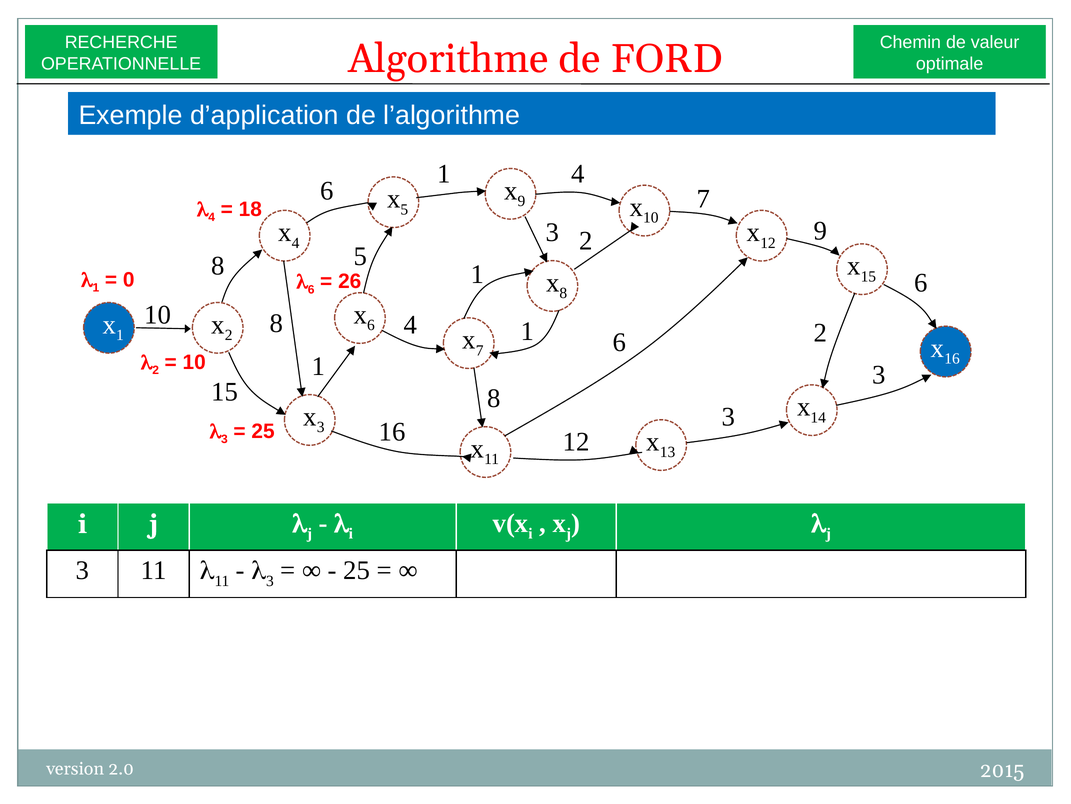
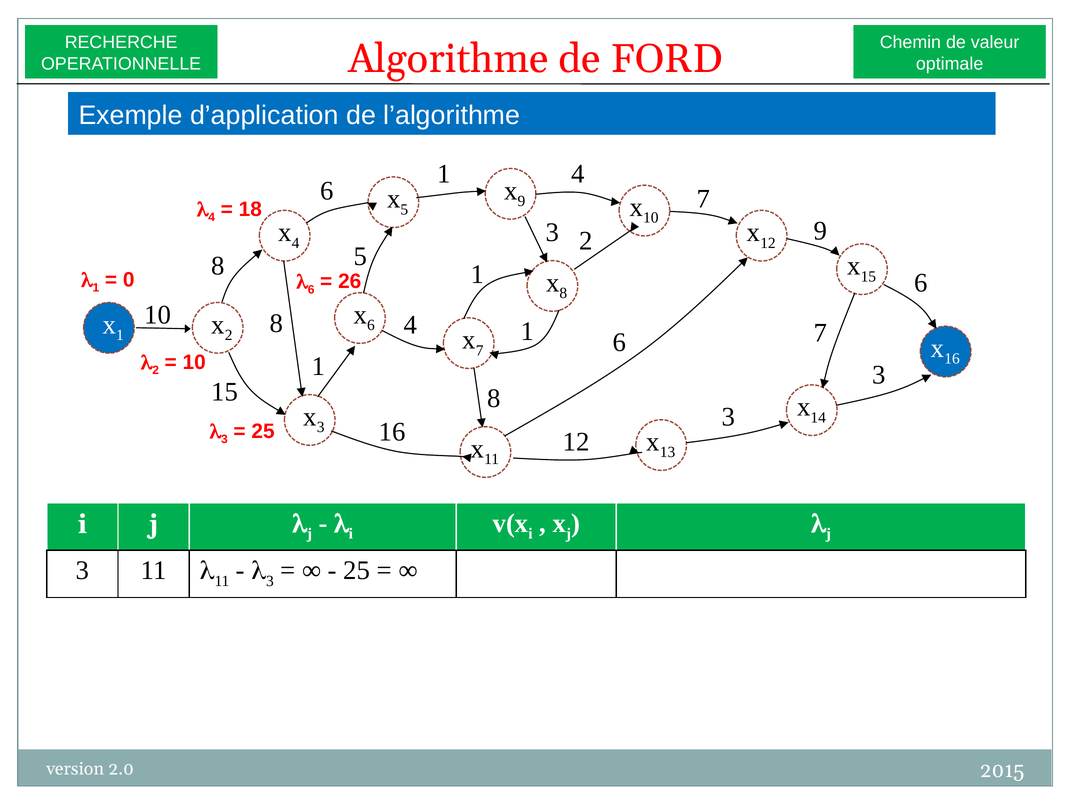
6 2: 2 -> 7
